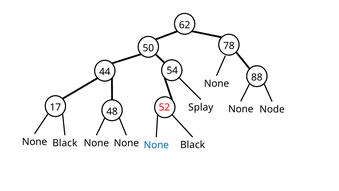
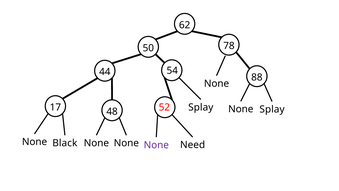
Node at (272, 109): Node -> Splay
Black at (193, 145): Black -> Need
None at (156, 145) colour: blue -> purple
